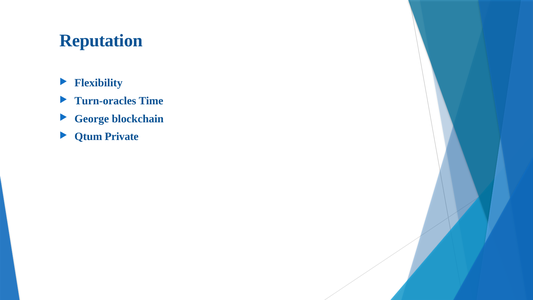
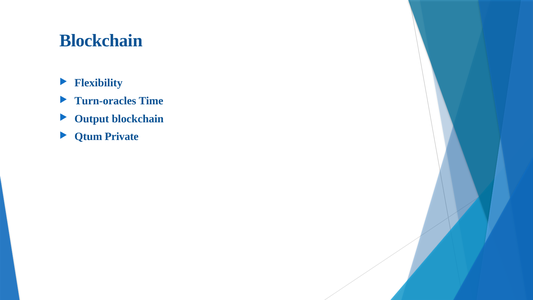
Reputation at (101, 40): Reputation -> Blockchain
George: George -> Output
